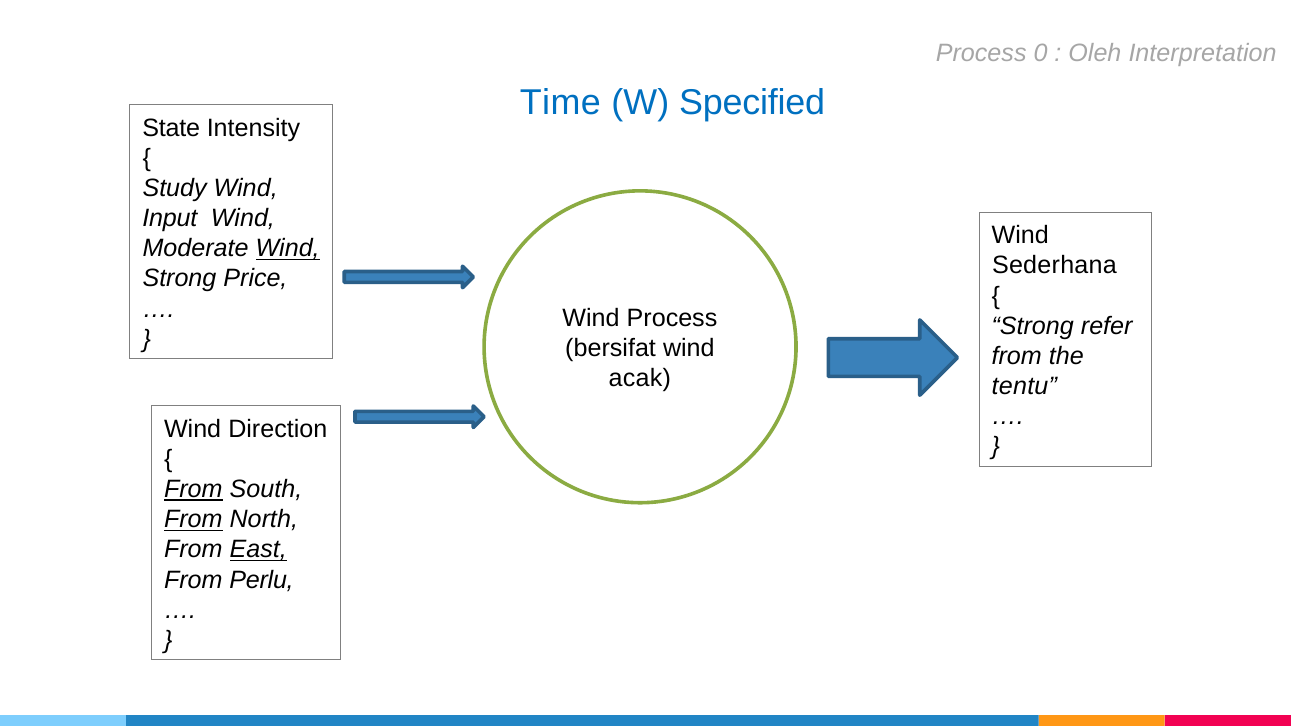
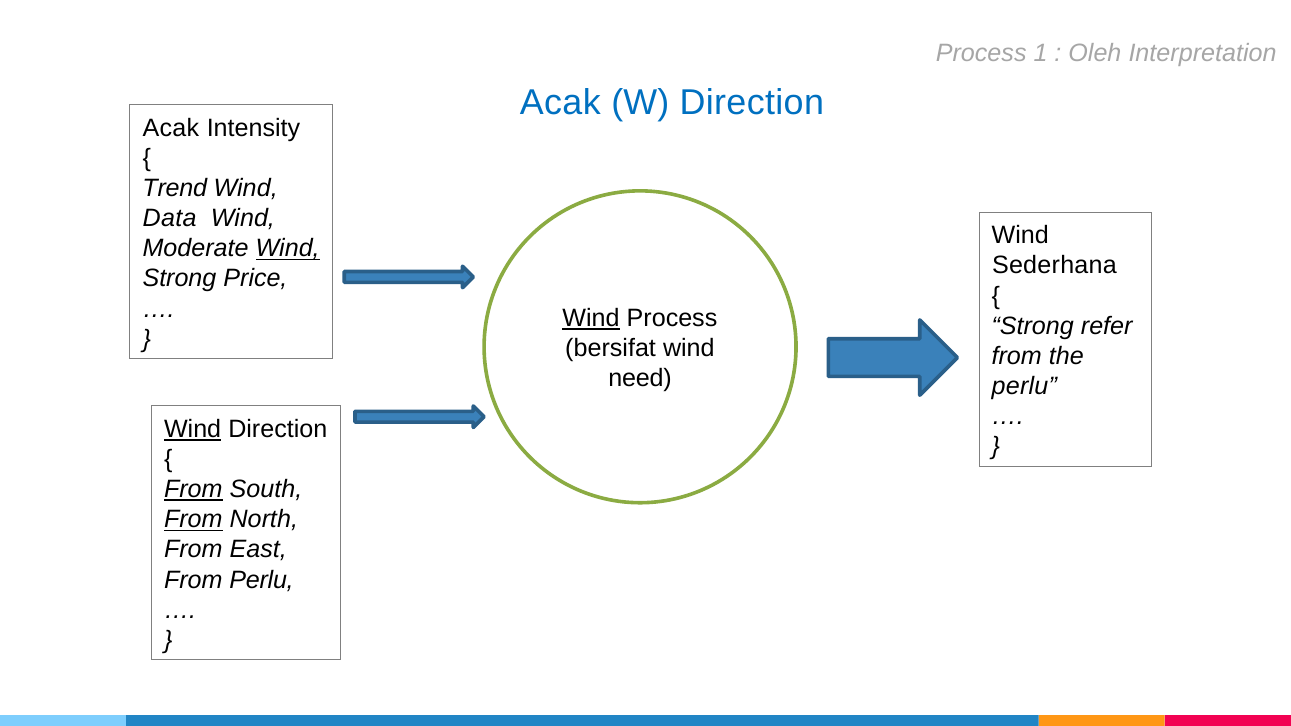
0: 0 -> 1
Time at (560, 103): Time -> Acak
W Specified: Specified -> Direction
State at (171, 128): State -> Acak
Study: Study -> Trend
Input: Input -> Data
Wind at (591, 318) underline: none -> present
acak: acak -> need
tentu at (1024, 386): tentu -> perlu
Wind at (193, 429) underline: none -> present
East underline: present -> none
